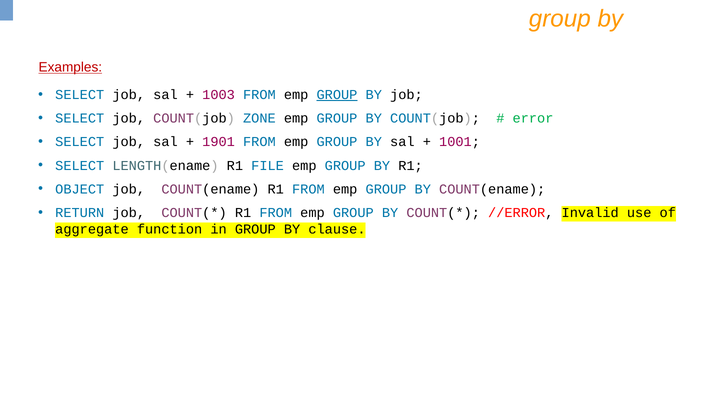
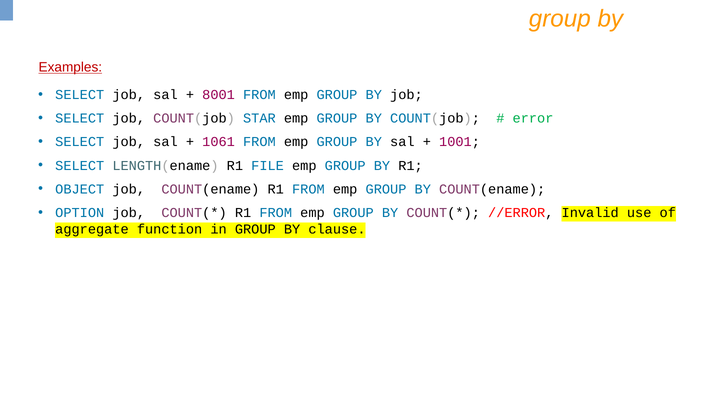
1003: 1003 -> 8001
GROUP at (337, 95) underline: present -> none
ZONE: ZONE -> STAR
1901: 1901 -> 1061
RETURN: RETURN -> OPTION
